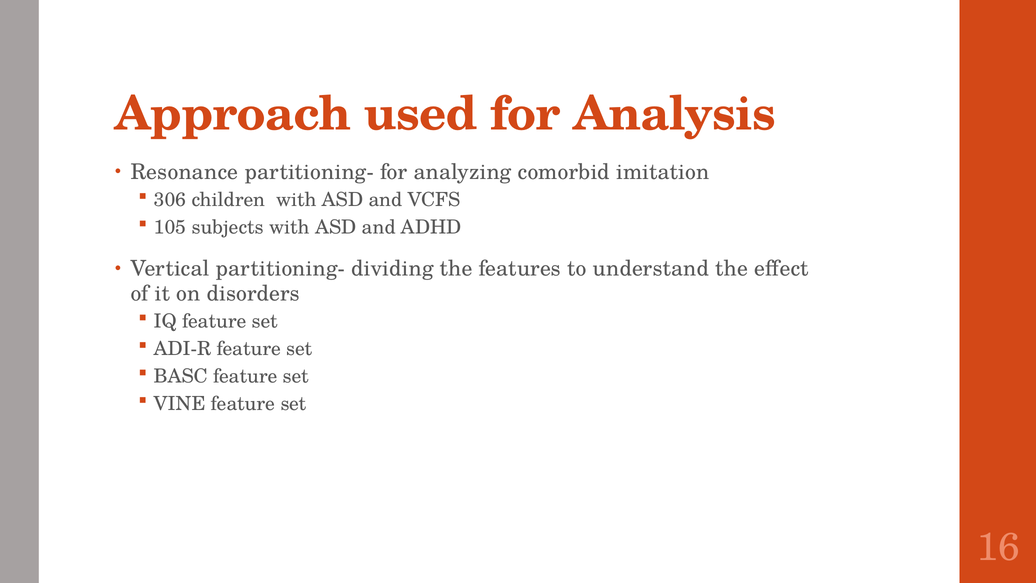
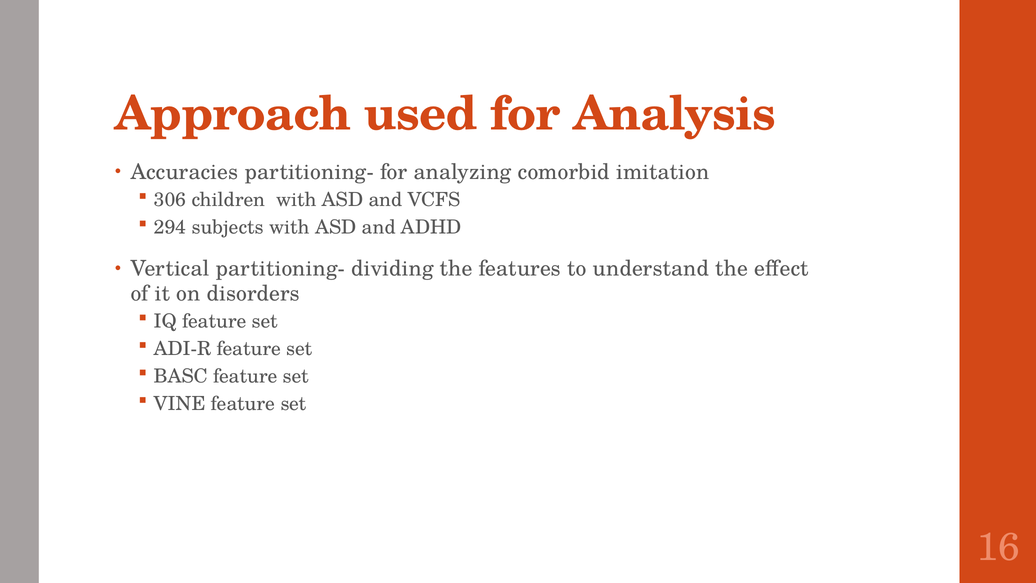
Resonance: Resonance -> Accuracies
105: 105 -> 294
